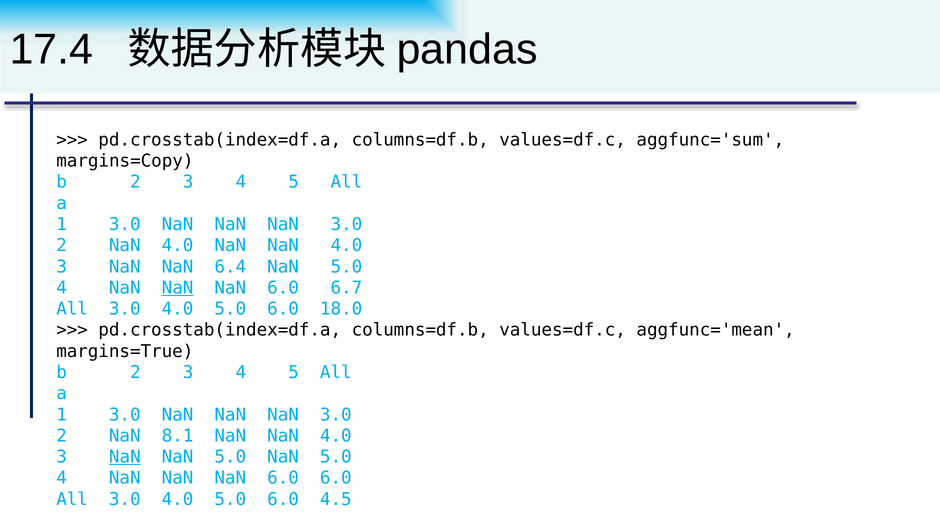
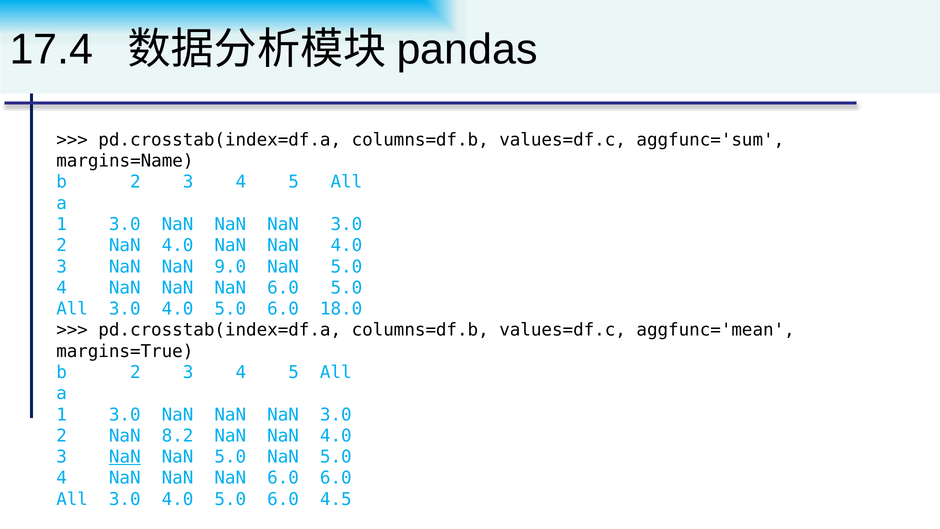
margins=Copy: margins=Copy -> margins=Name
6.4: 6.4 -> 9.0
NaN at (178, 288) underline: present -> none
6.0 6.7: 6.7 -> 5.0
8.1: 8.1 -> 8.2
